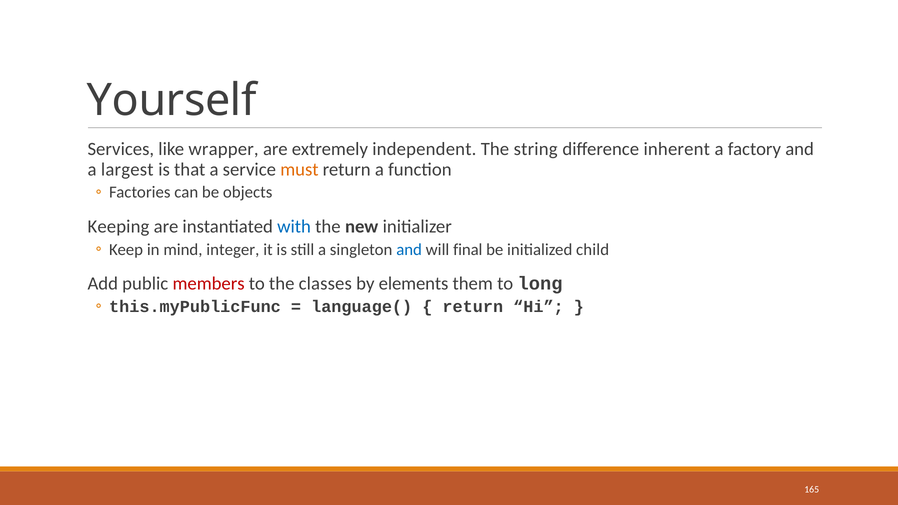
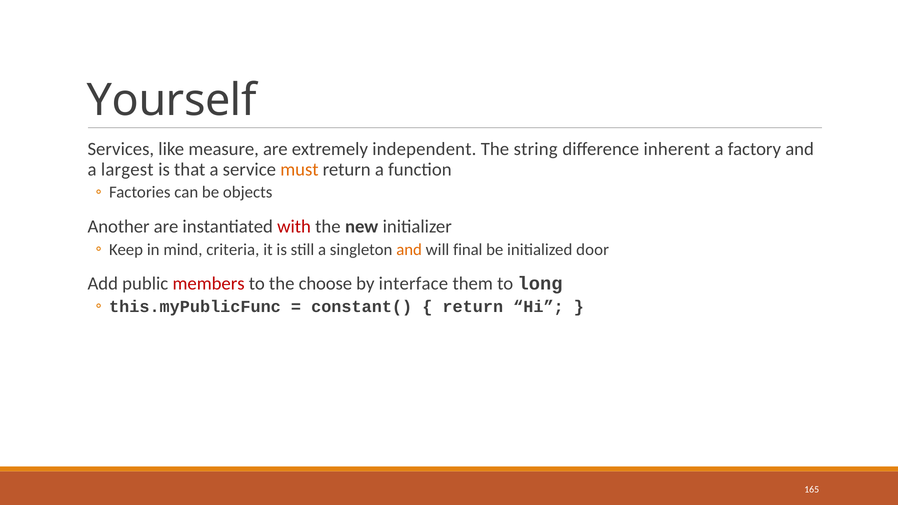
wrapper: wrapper -> measure
Keeping: Keeping -> Another
with colour: blue -> red
integer: integer -> criteria
and at (409, 250) colour: blue -> orange
child: child -> door
classes: classes -> choose
elements: elements -> interface
language(: language( -> constant(
